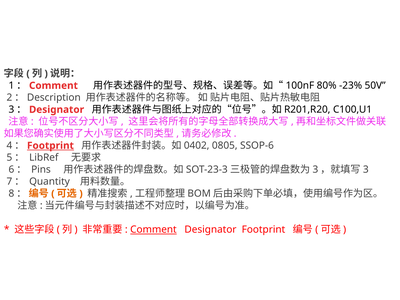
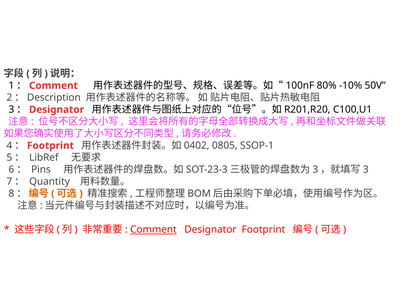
-23%: -23% -> -10%
Footprint at (50, 146) underline: present -> none
SSOP-6: SSOP-6 -> SSOP-1
